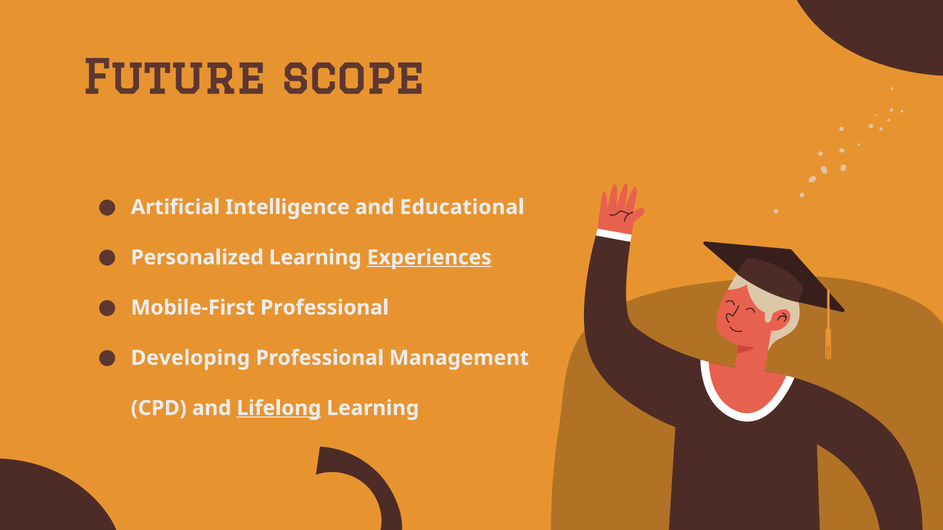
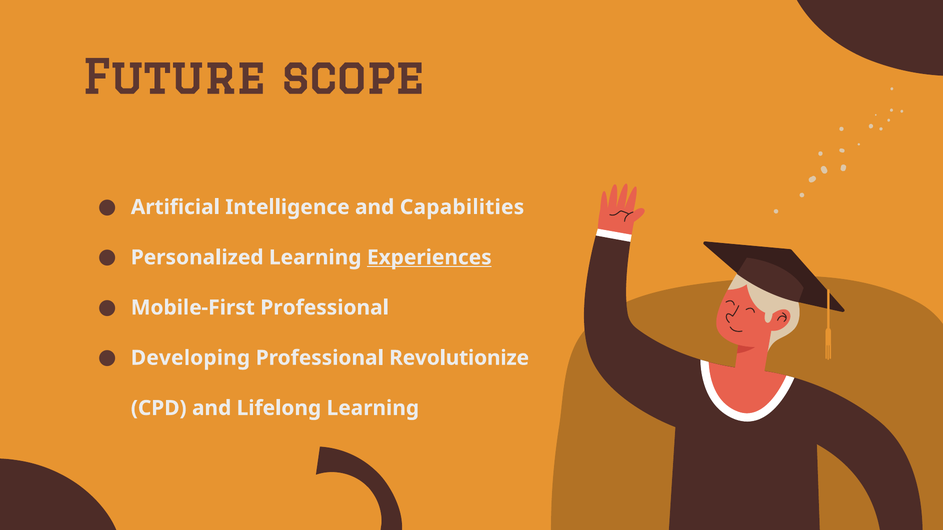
Educational: Educational -> Capabilities
Management: Management -> Revolutionize
Lifelong underline: present -> none
